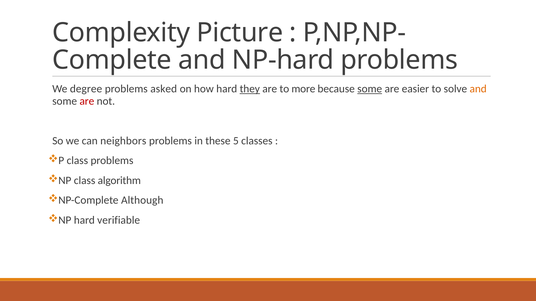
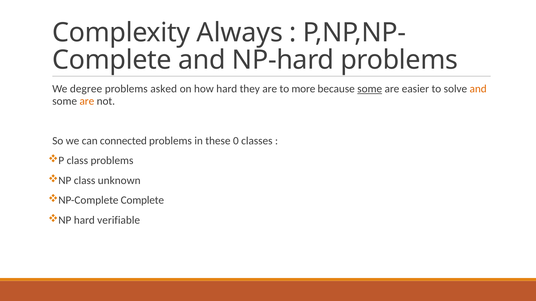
Picture: Picture -> Always
they underline: present -> none
are at (87, 101) colour: red -> orange
neighbors: neighbors -> connected
5: 5 -> 0
algorithm: algorithm -> unknown
NP-Complete Although: Although -> Complete
